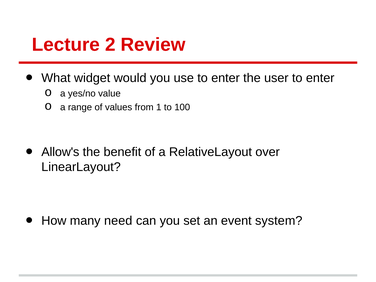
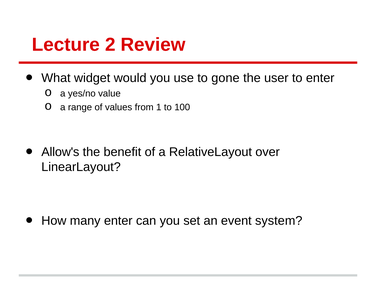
use to enter: enter -> gone
many need: need -> enter
